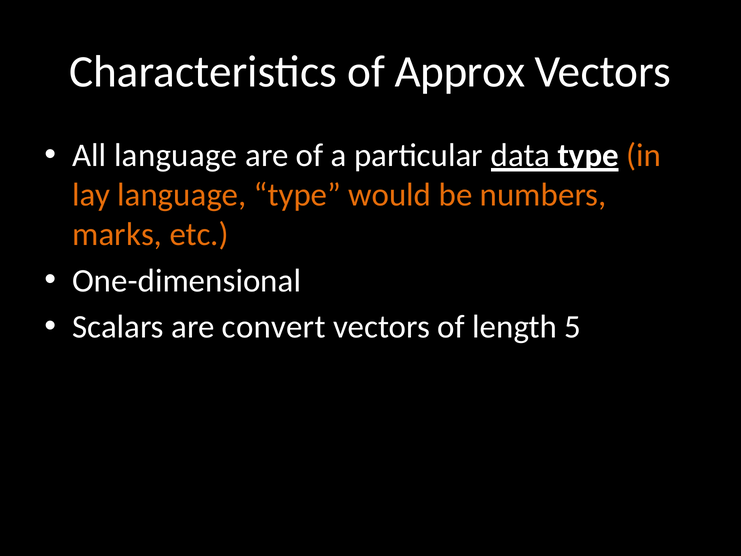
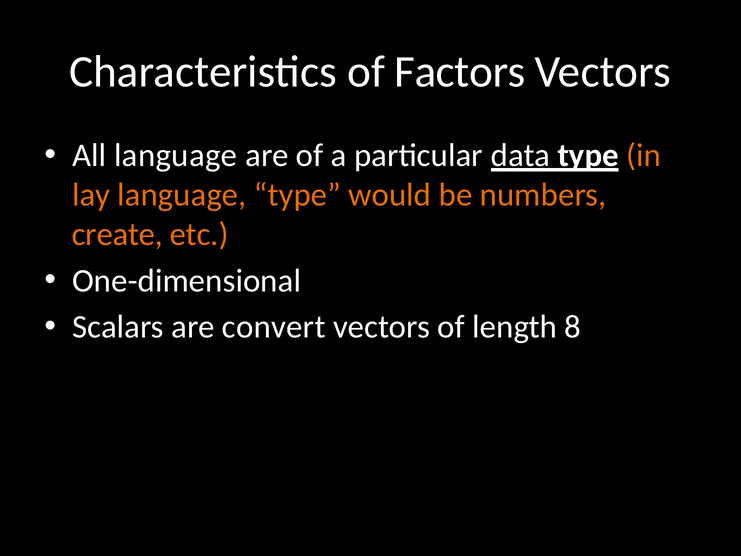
Approx: Approx -> Factors
marks: marks -> create
5: 5 -> 8
